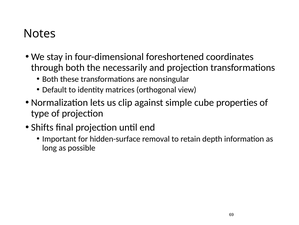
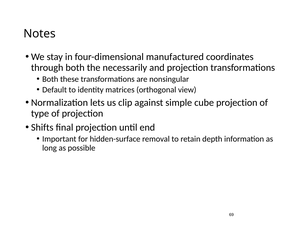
foreshortened: foreshortened -> manufactured
cube properties: properties -> projection
